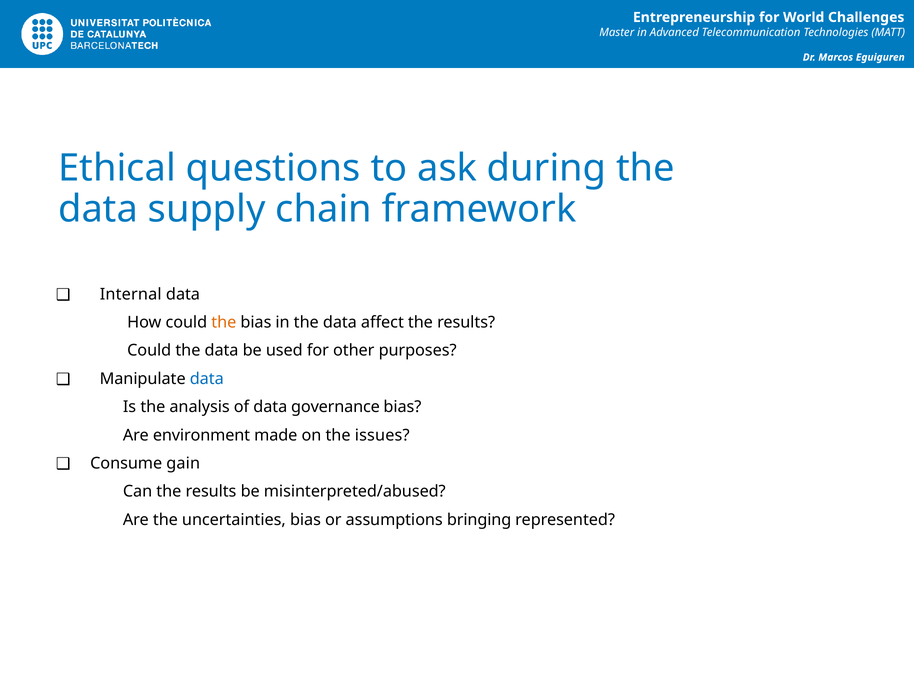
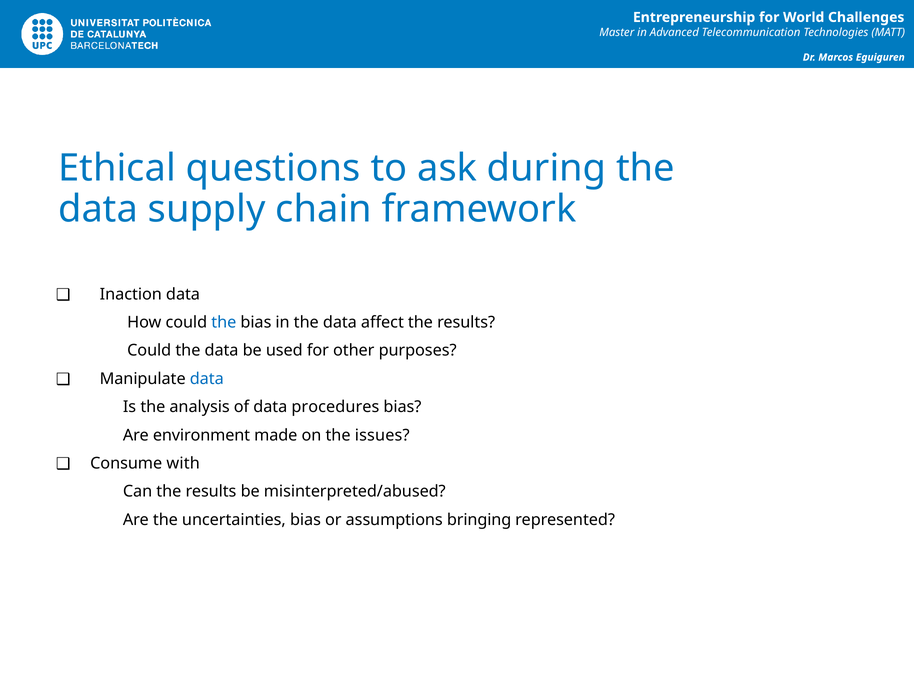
Internal: Internal -> Inaction
the at (224, 323) colour: orange -> blue
governance: governance -> procedures
gain: gain -> with
